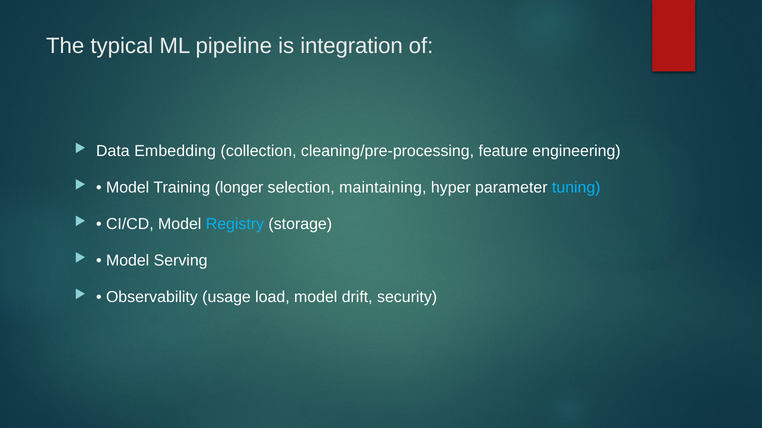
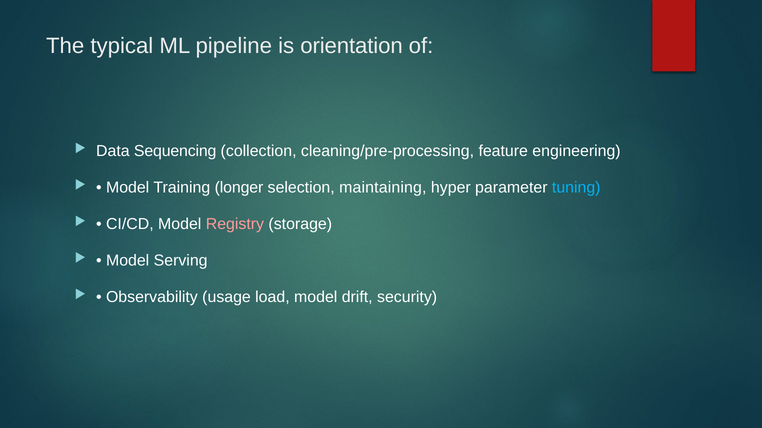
integration: integration -> orientation
Embedding: Embedding -> Sequencing
Registry colour: light blue -> pink
